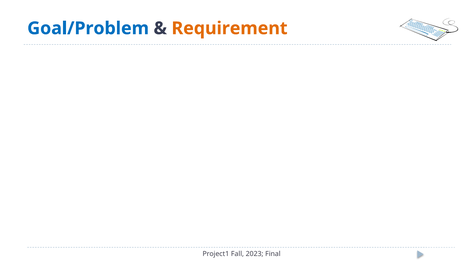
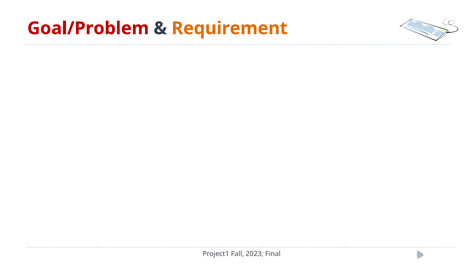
Goal/Problem colour: blue -> red
